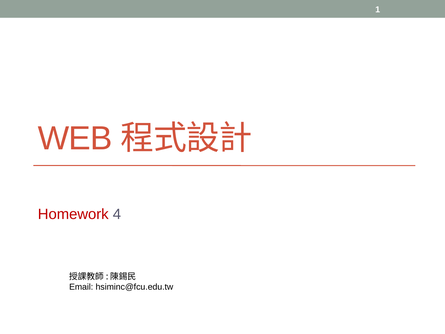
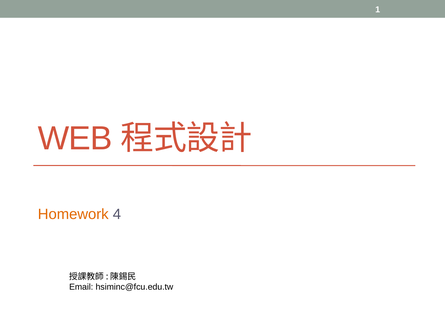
Homework colour: red -> orange
